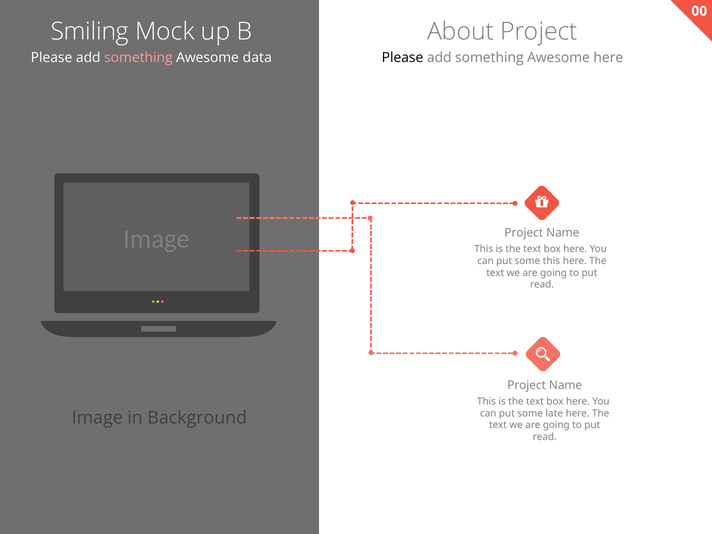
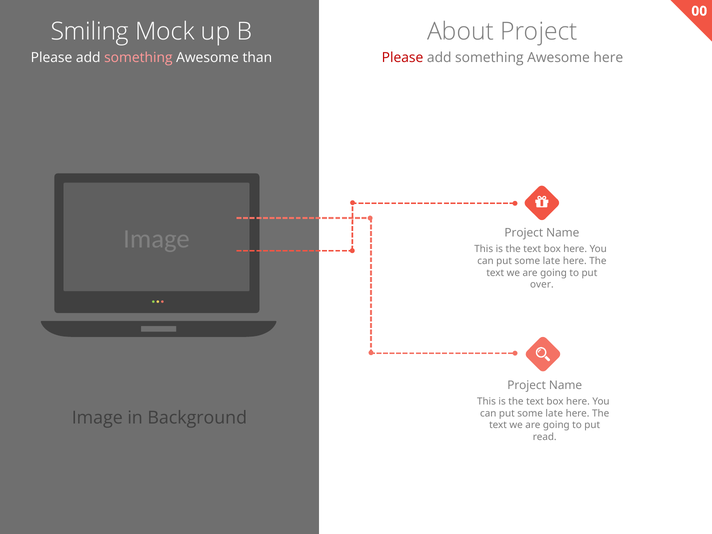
data: data -> than
Please at (403, 58) colour: black -> red
this at (551, 261): this -> late
read at (542, 285): read -> over
